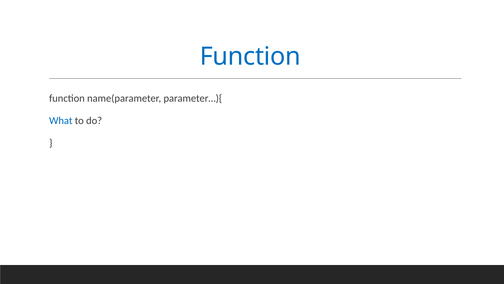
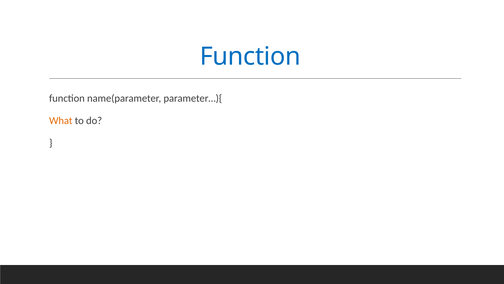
What colour: blue -> orange
